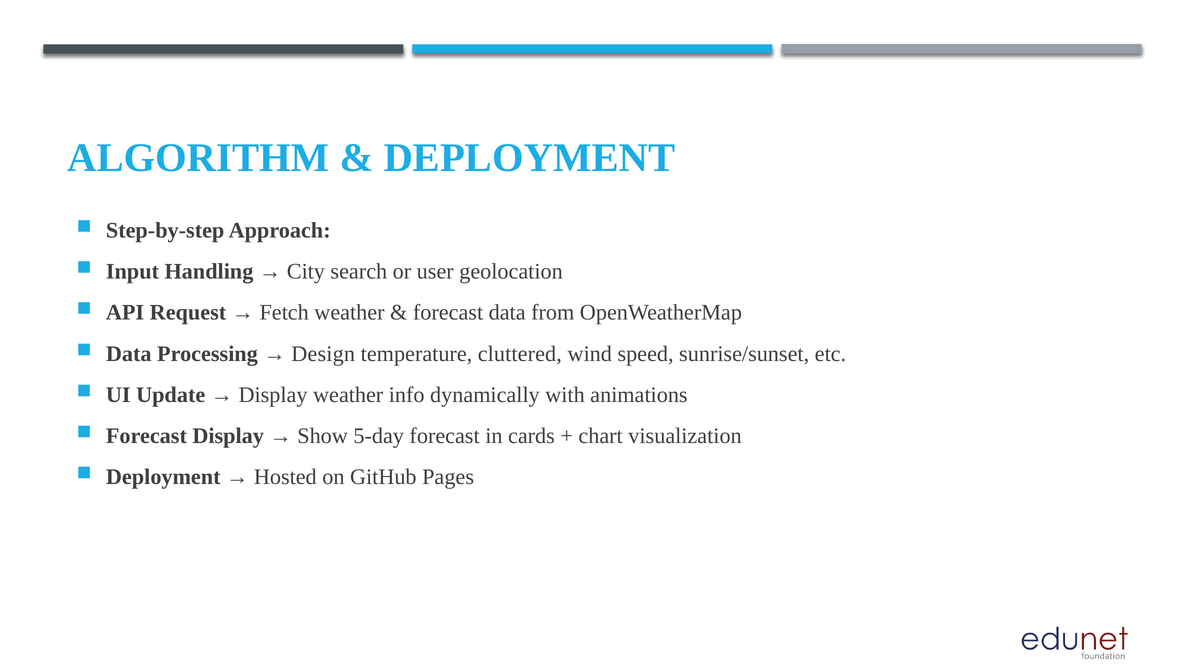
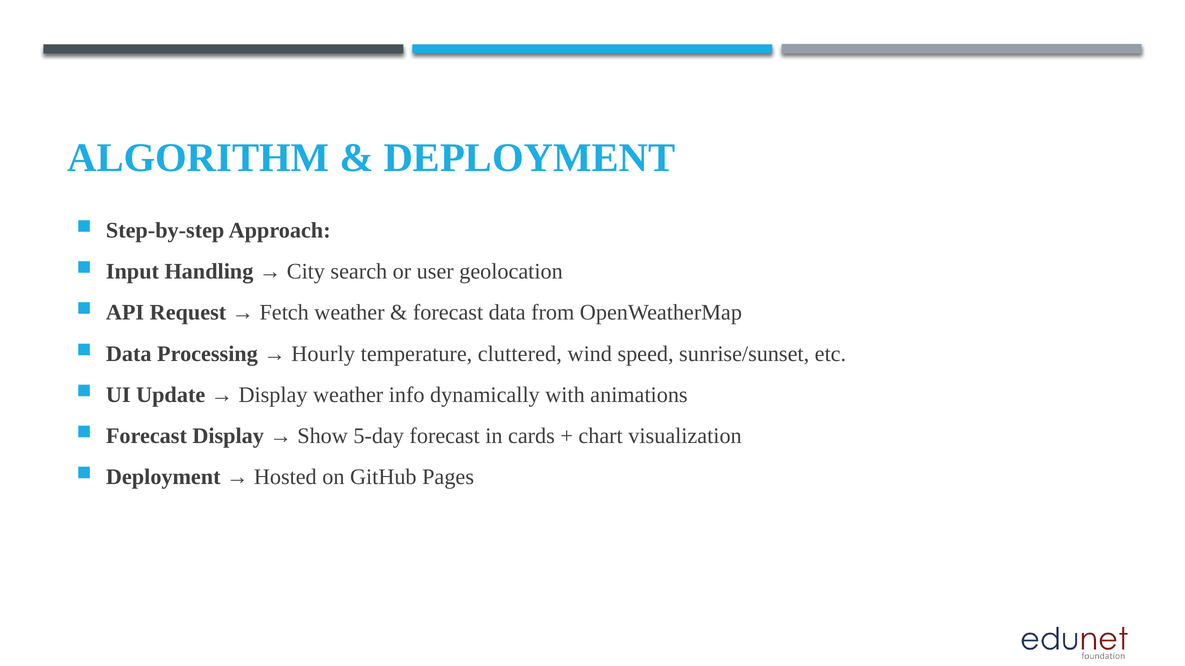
Design: Design -> Hourly
